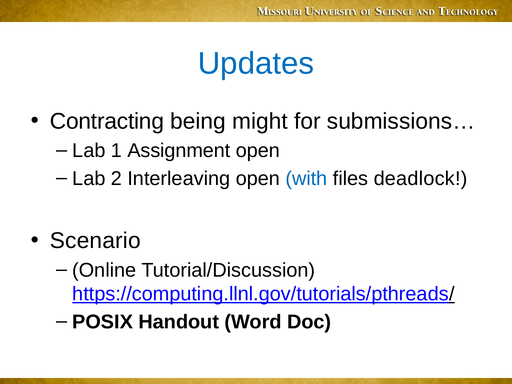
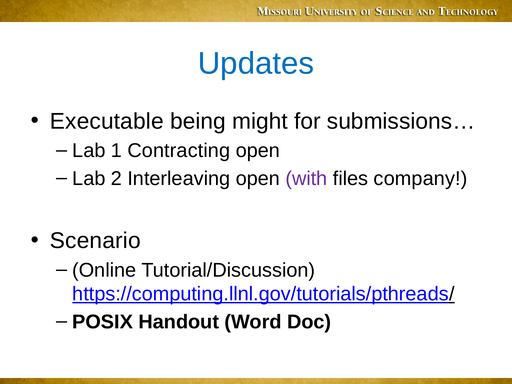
Contracting: Contracting -> Executable
Assignment: Assignment -> Contracting
with colour: blue -> purple
deadlock: deadlock -> company
